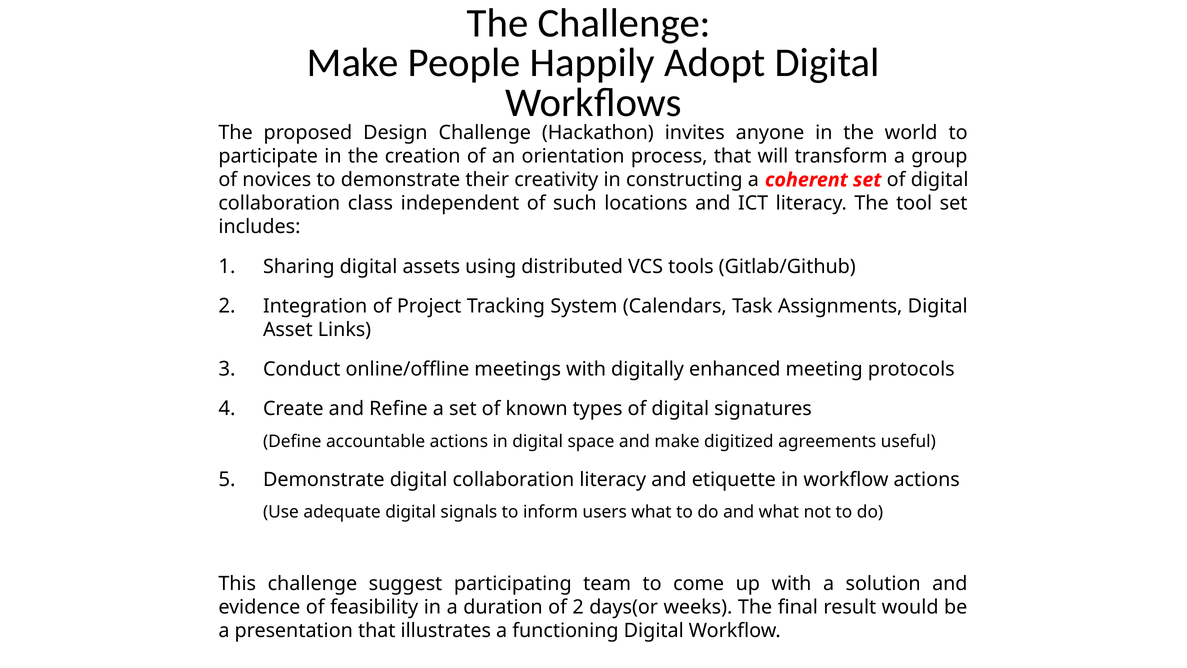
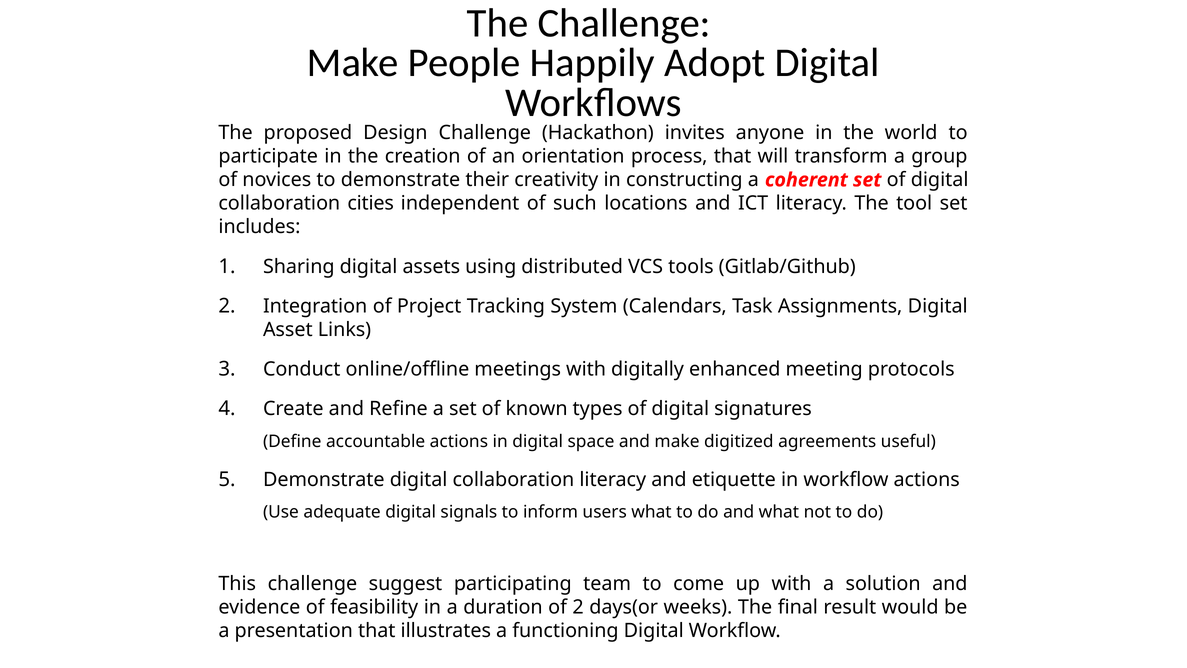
class: class -> cities
